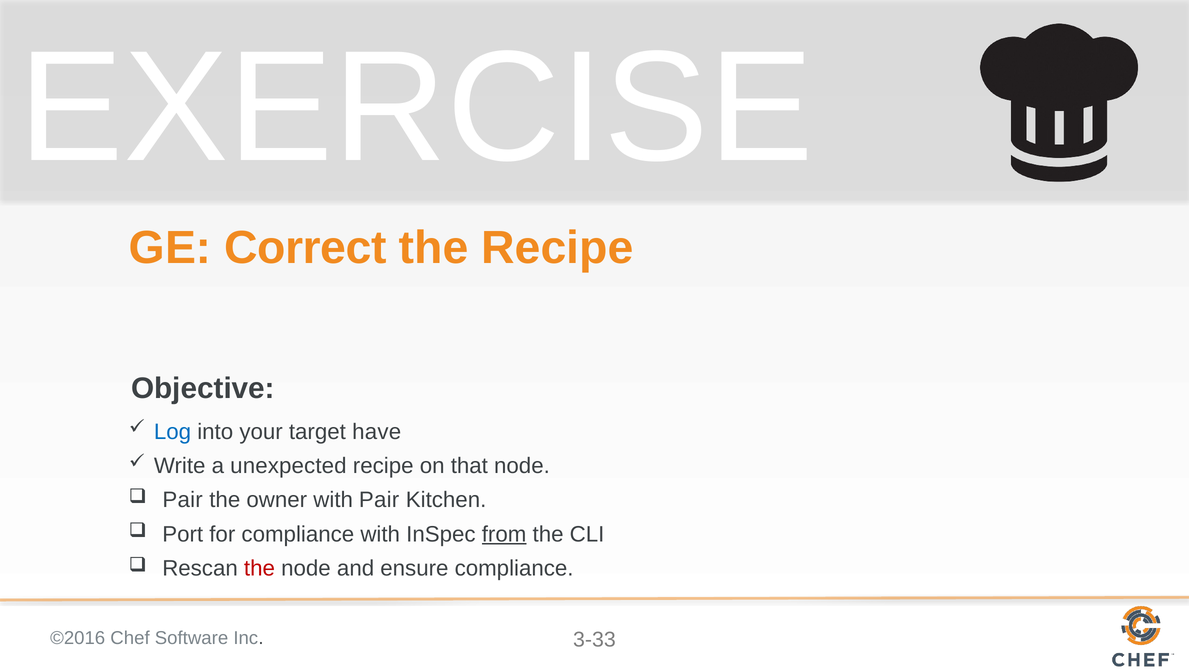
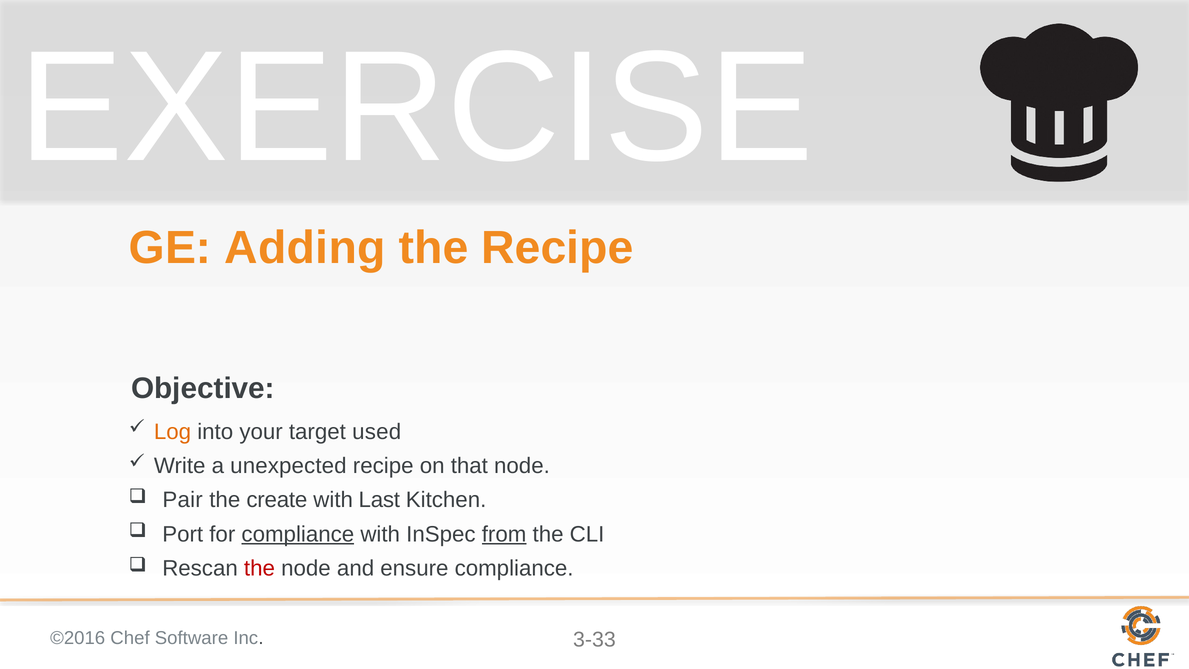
Correct: Correct -> Adding
Log colour: blue -> orange
have: have -> used
owner: owner -> create
with Pair: Pair -> Last
compliance at (298, 534) underline: none -> present
